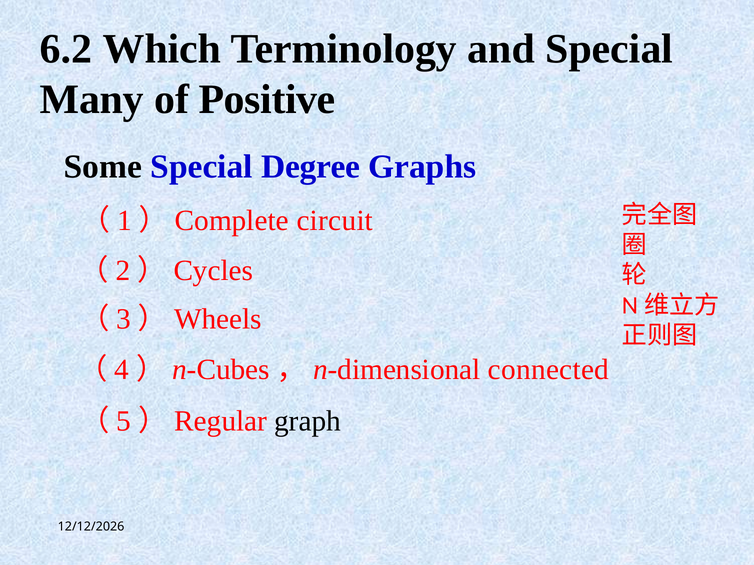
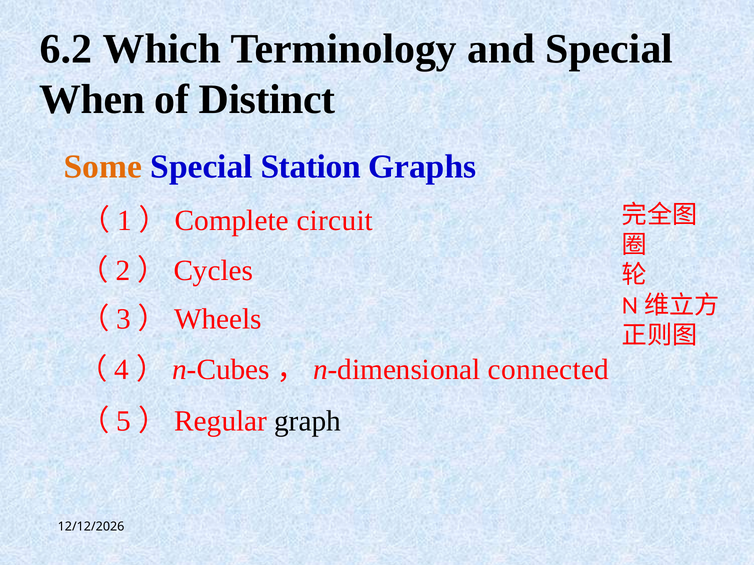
Many: Many -> When
Positive: Positive -> Distinct
Some colour: black -> orange
Degree: Degree -> Station
